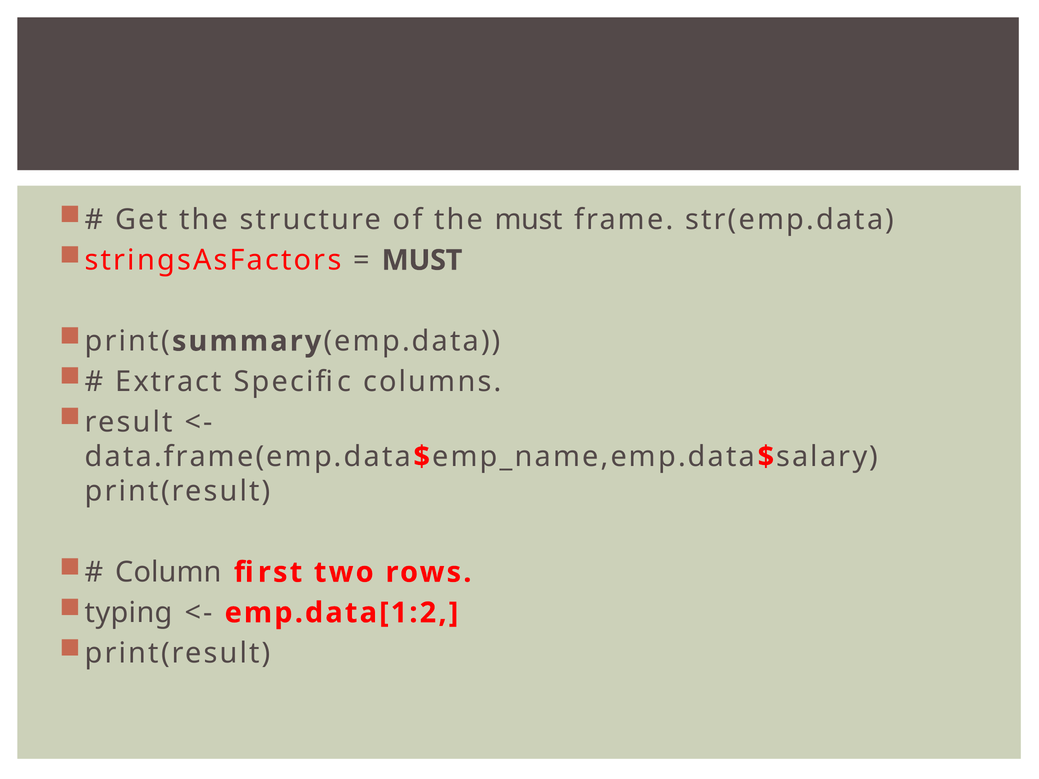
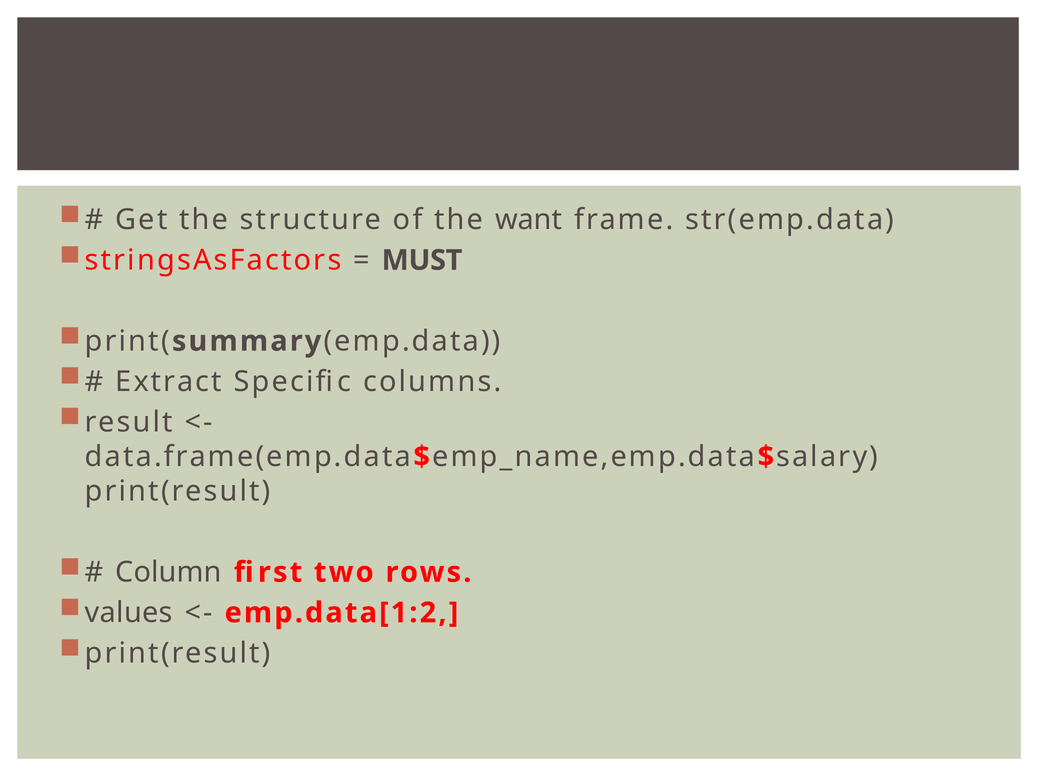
the must: must -> want
typing: typing -> values
